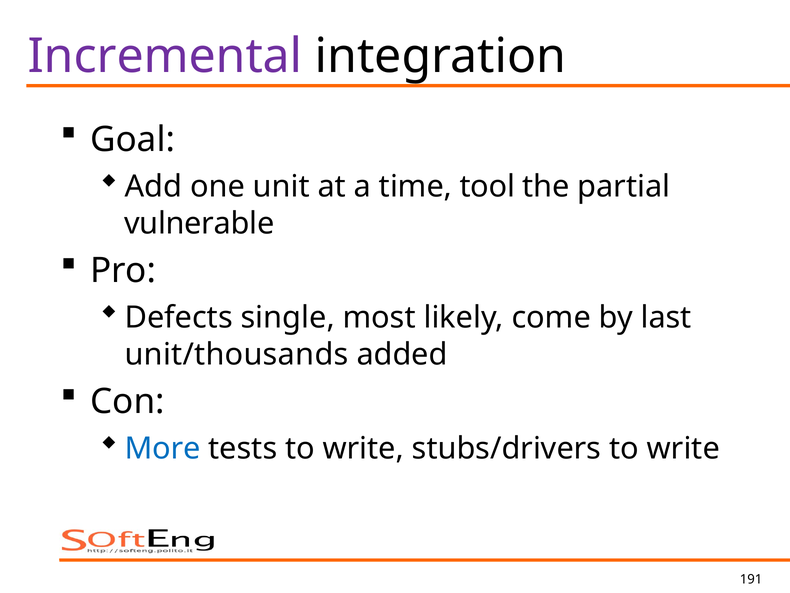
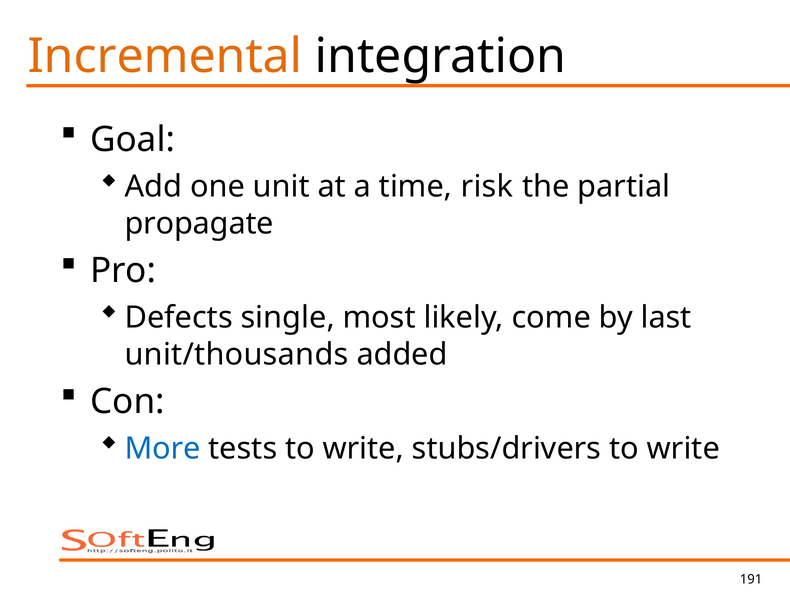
Incremental colour: purple -> orange
tool: tool -> risk
vulnerable: vulnerable -> propagate
